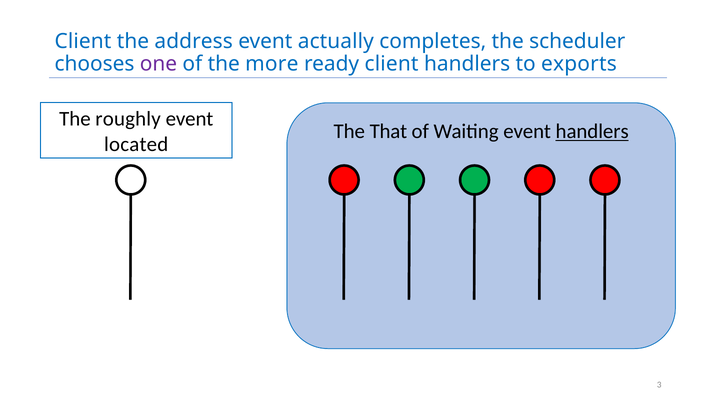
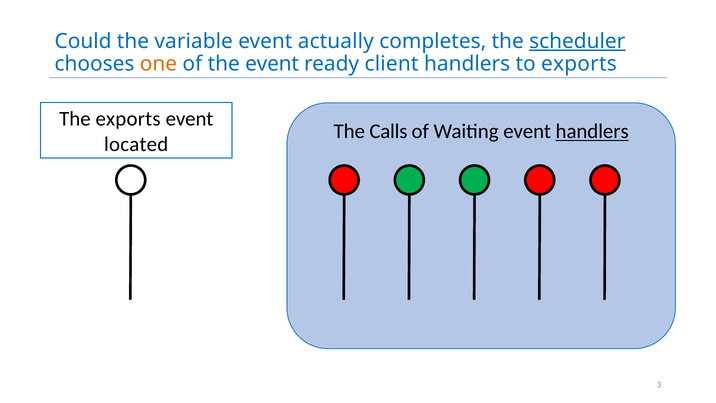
Client at (83, 41): Client -> Could
address: address -> variable
scheduler underline: none -> present
one colour: purple -> orange
the more: more -> event
The roughly: roughly -> exports
That: That -> Calls
